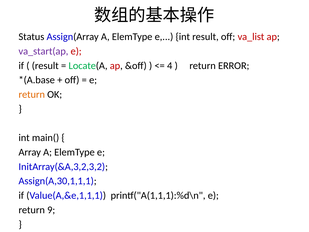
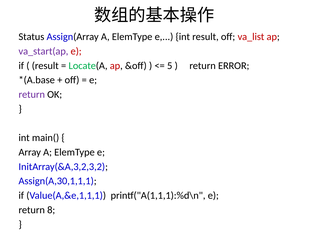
4: 4 -> 5
return at (32, 94) colour: orange -> purple
9: 9 -> 8
